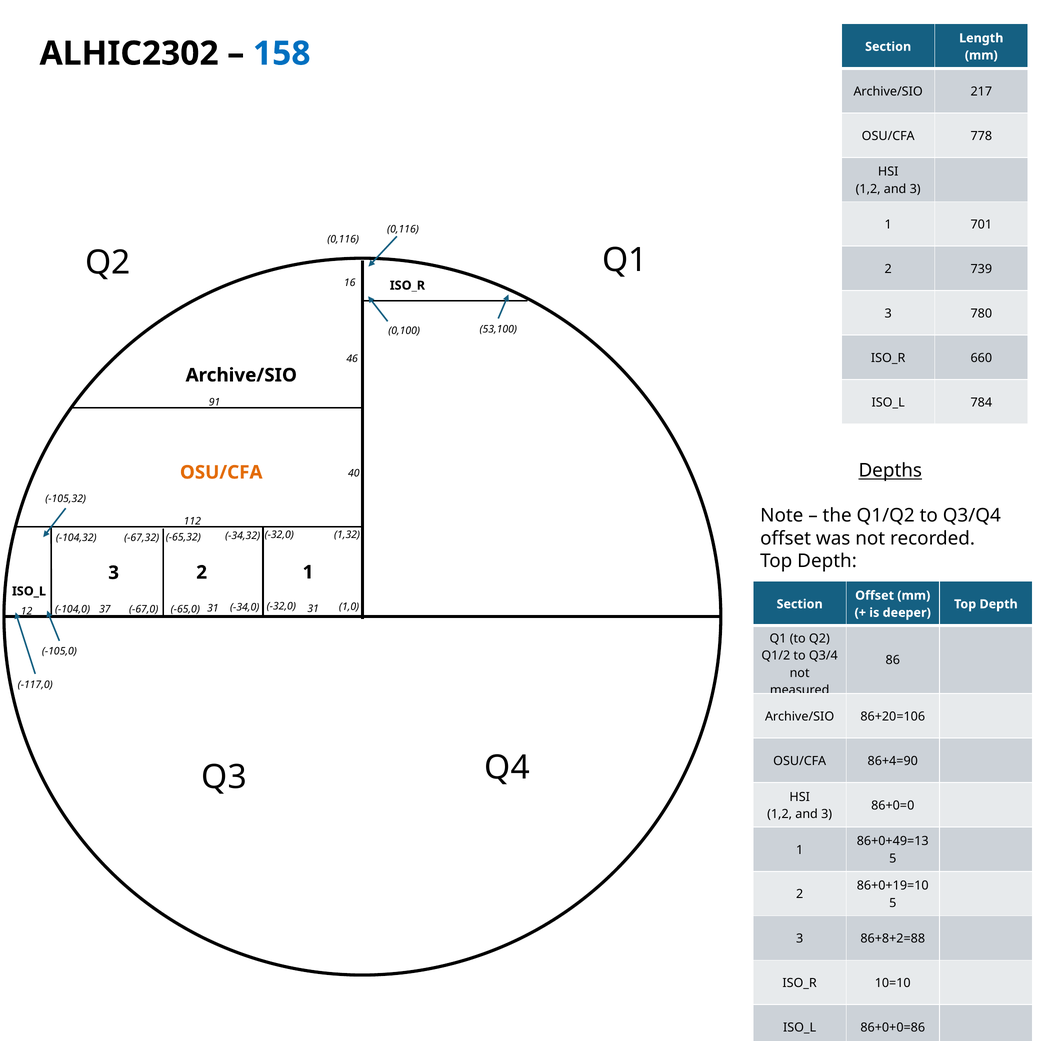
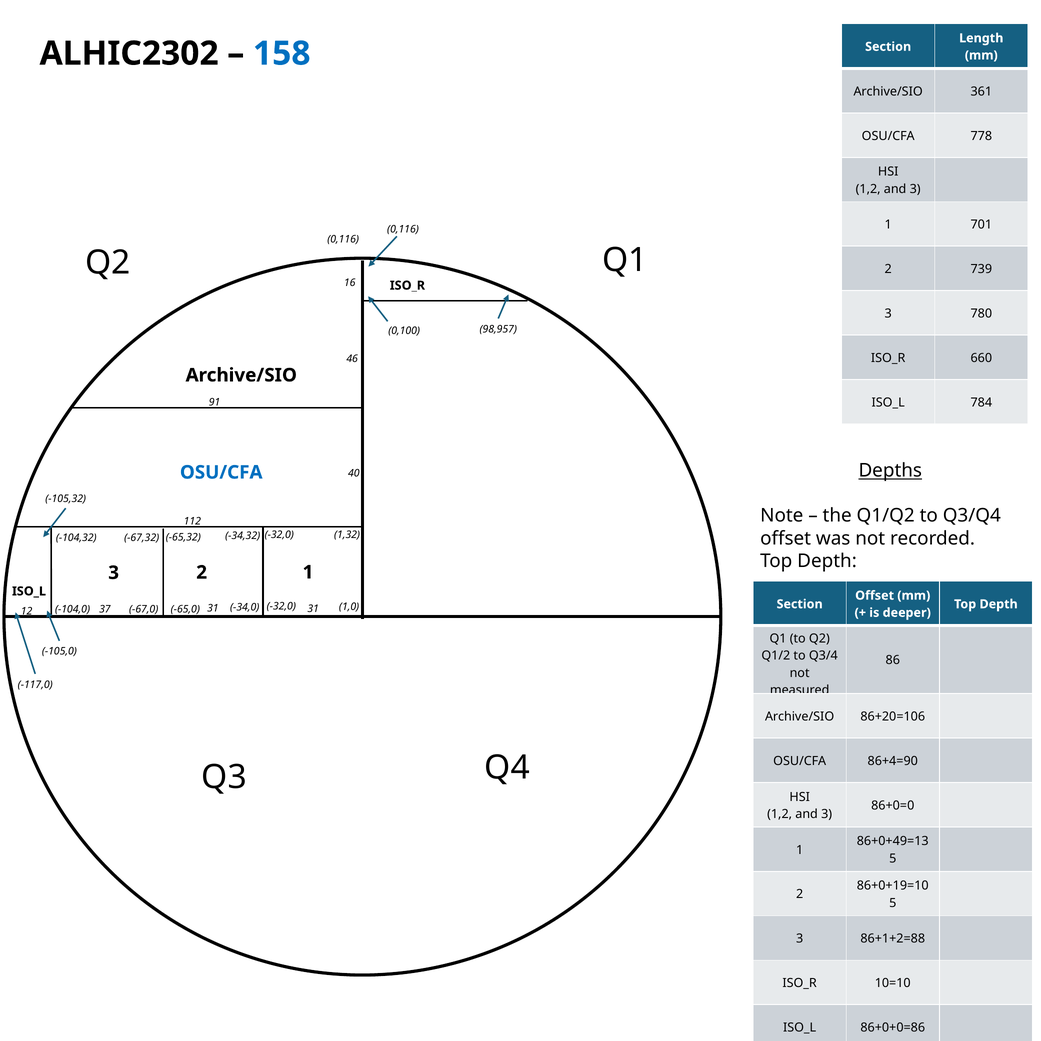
217: 217 -> 361
53,100: 53,100 -> 98,957
OSU/CFA at (221, 472) colour: orange -> blue
86+8+2=88: 86+8+2=88 -> 86+1+2=88
